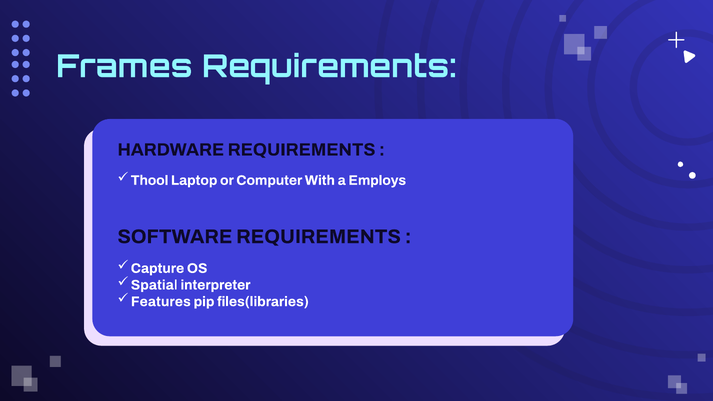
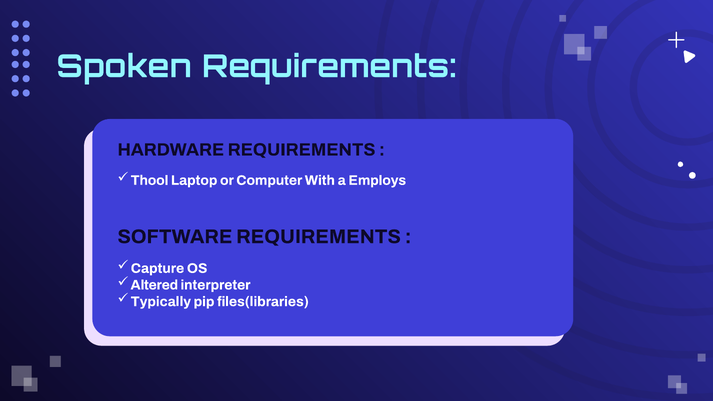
Frames: Frames -> Spoken
Spatial: Spatial -> Altered
Features: Features -> Typically
